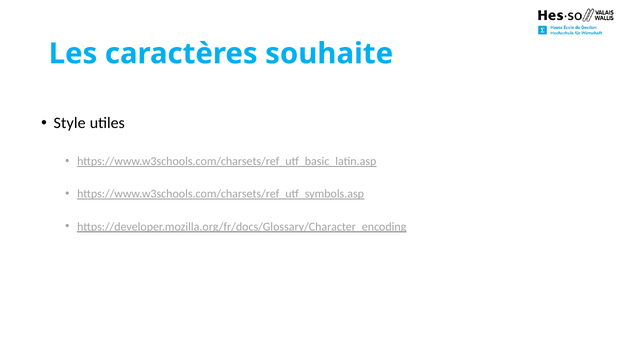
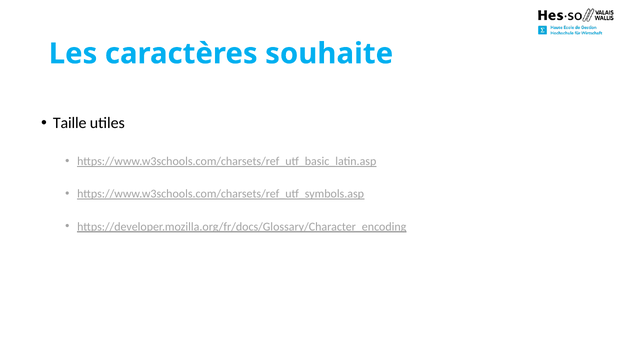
Style: Style -> Taille
